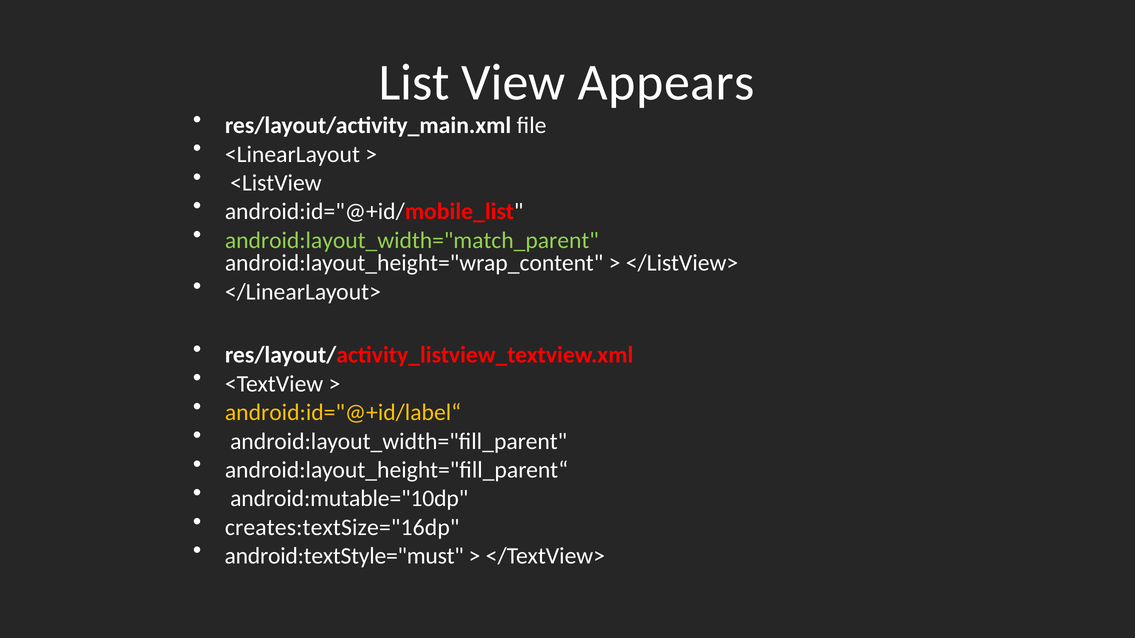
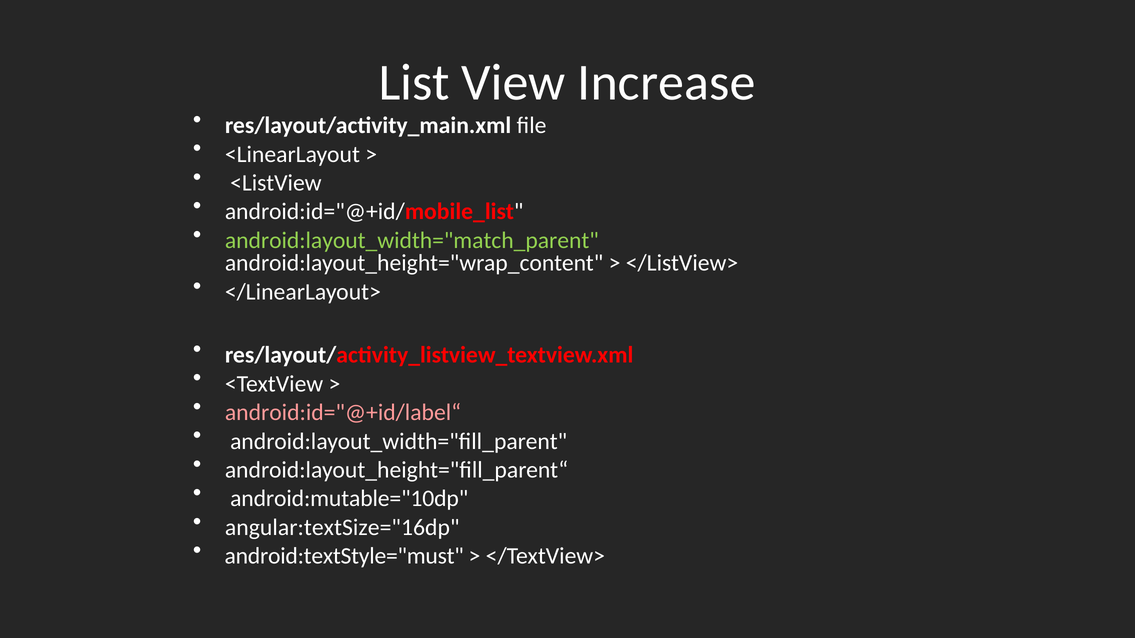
Appears: Appears -> Increase
android:id="@+id/label“ colour: yellow -> pink
creates:textSize="16dp: creates:textSize="16dp -> angular:textSize="16dp
